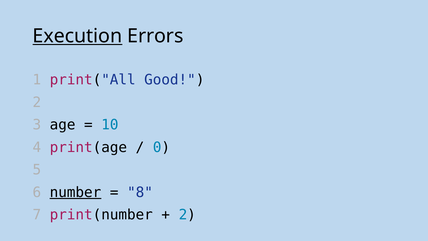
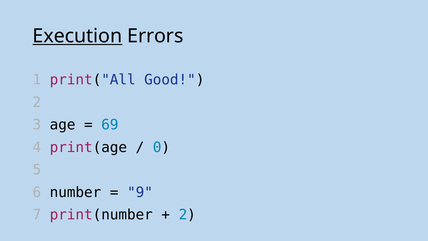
10: 10 -> 69
number underline: present -> none
8: 8 -> 9
